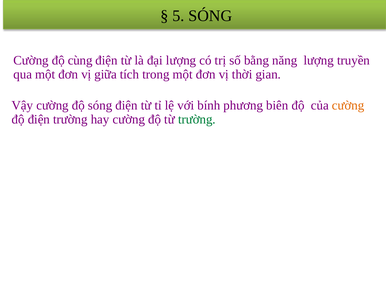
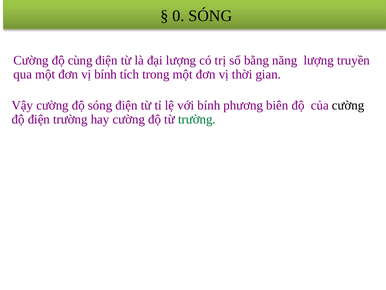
5: 5 -> 0
vị giữa: giữa -> bính
cường at (348, 105) colour: orange -> black
